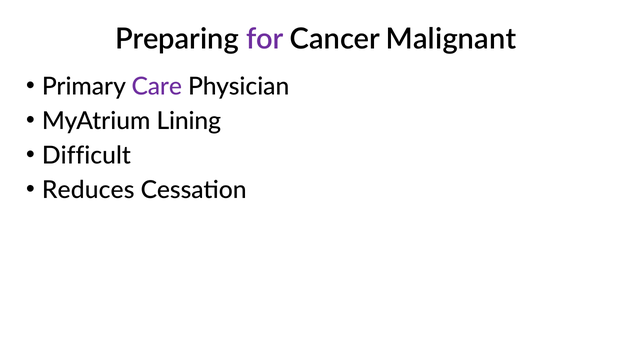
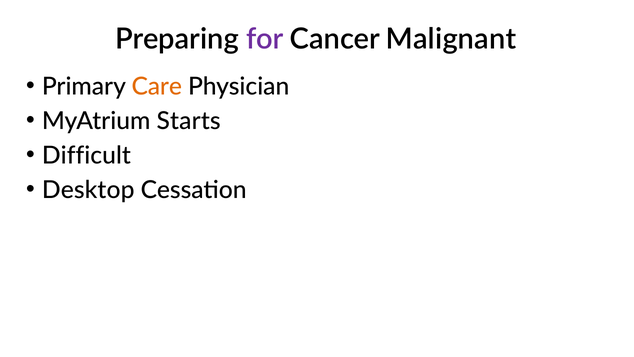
Care colour: purple -> orange
Lining: Lining -> Starts
Reduces: Reduces -> Desktop
